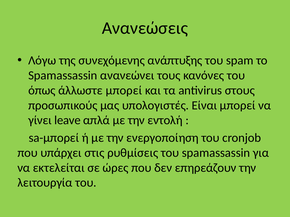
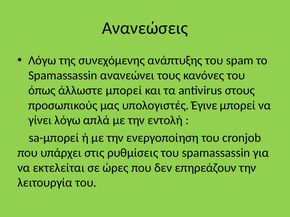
Είναι: Είναι -> Έγινε
γίνει leave: leave -> λόγω
